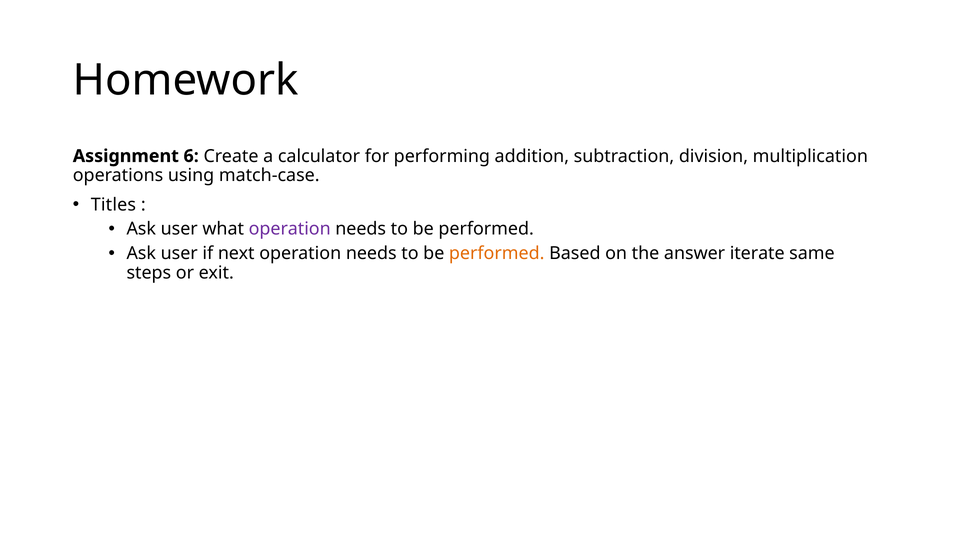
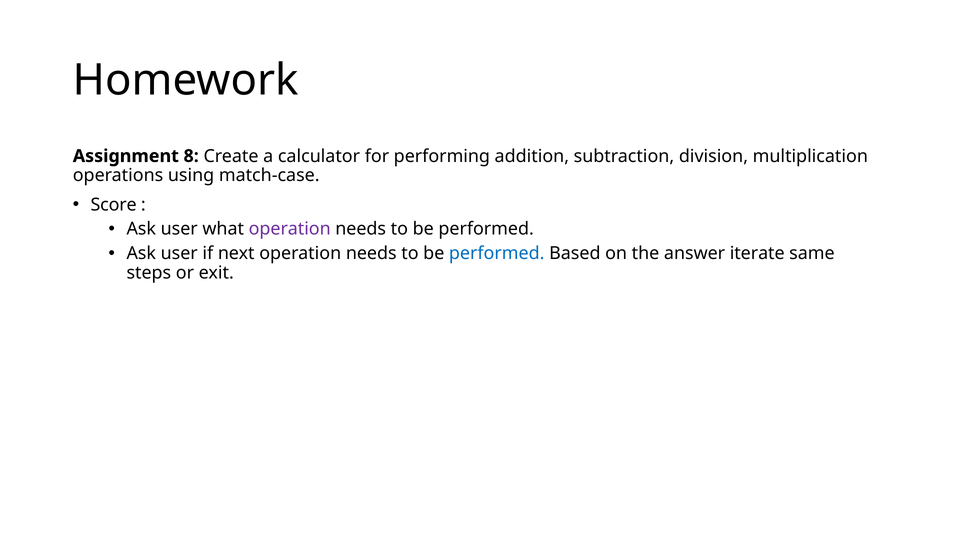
6: 6 -> 8
Titles: Titles -> Score
performed at (497, 253) colour: orange -> blue
